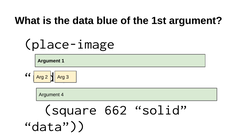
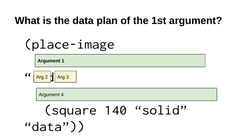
blue: blue -> plan
662: 662 -> 140
